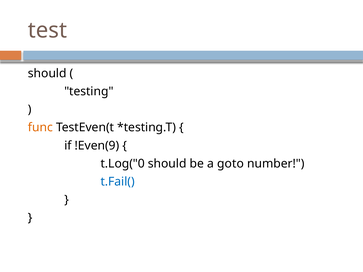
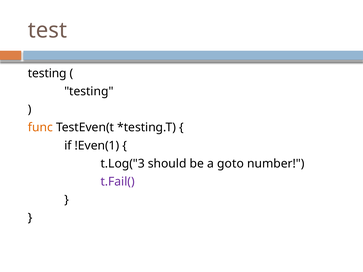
should at (47, 73): should -> testing
!Even(9: !Even(9 -> !Even(1
t.Log("0: t.Log("0 -> t.Log("3
t.Fail( colour: blue -> purple
